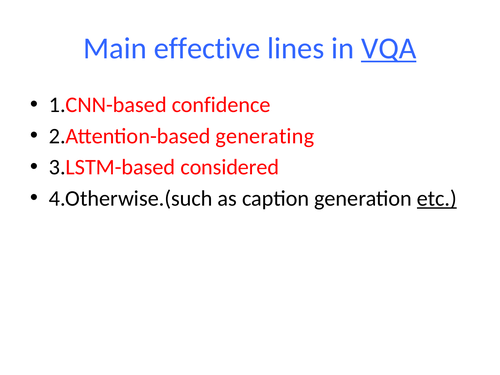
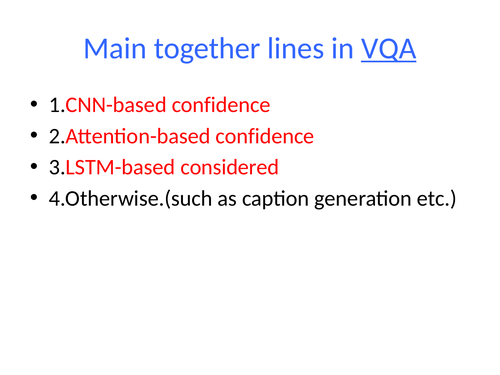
effective: effective -> together
2.Attention-based generating: generating -> confidence
etc underline: present -> none
